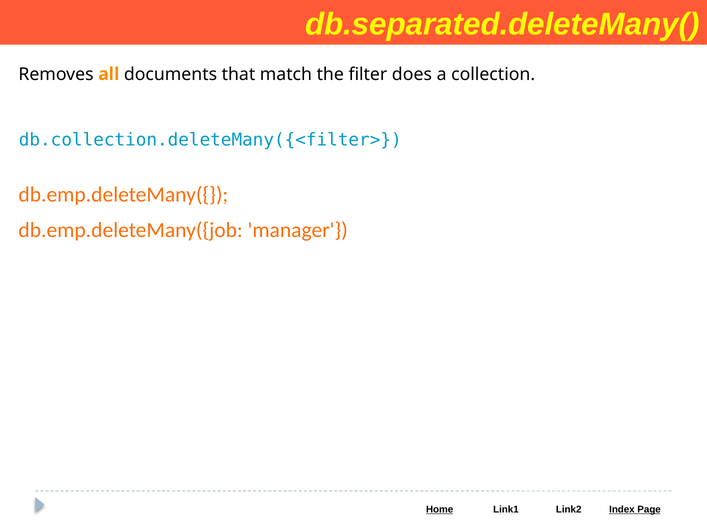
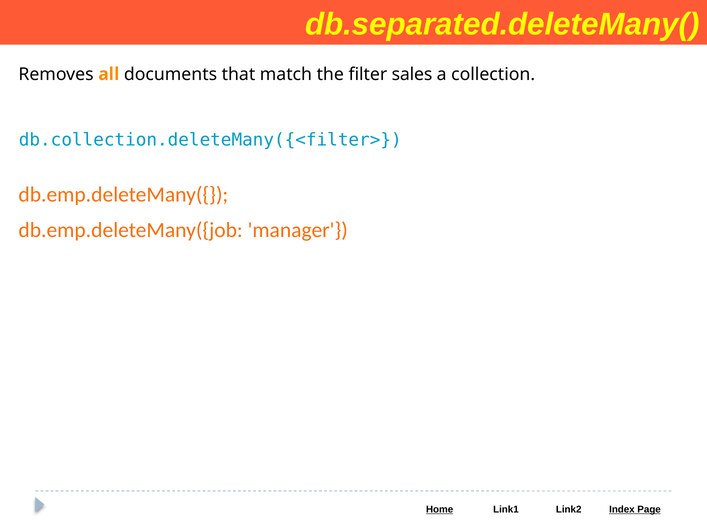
does: does -> sales
